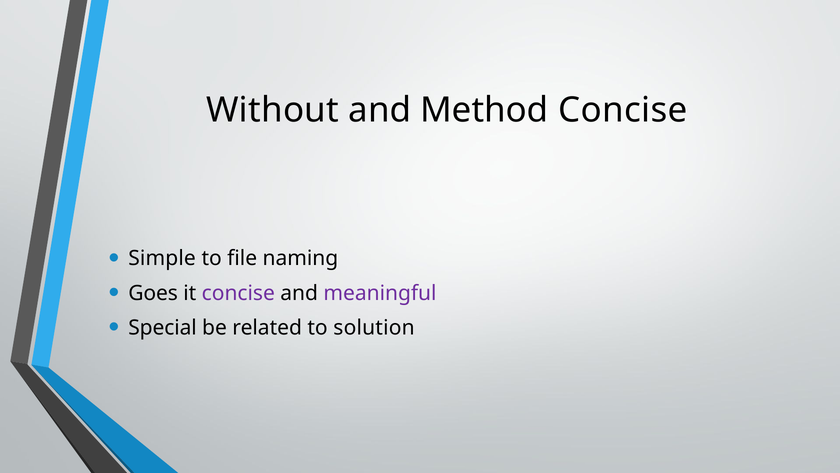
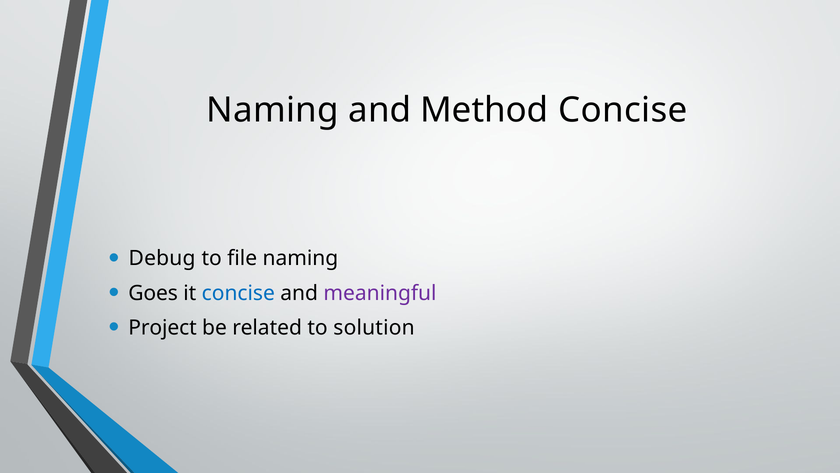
Without at (273, 110): Without -> Naming
Simple: Simple -> Debug
concise at (238, 293) colour: purple -> blue
Special: Special -> Project
